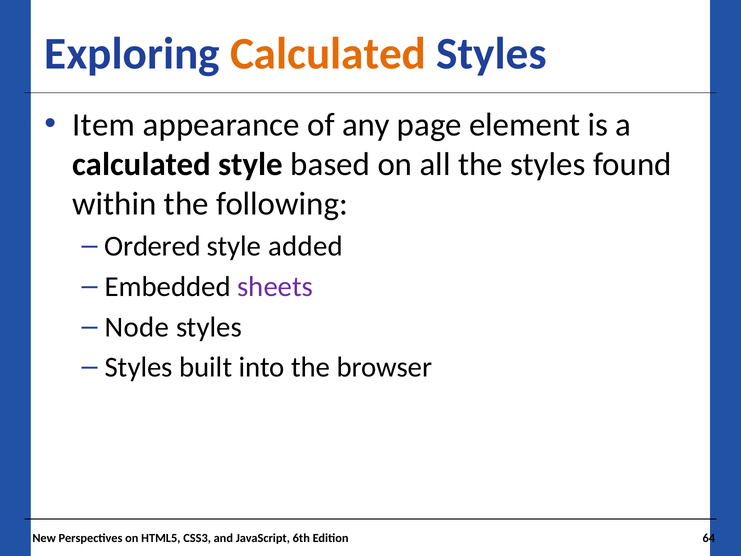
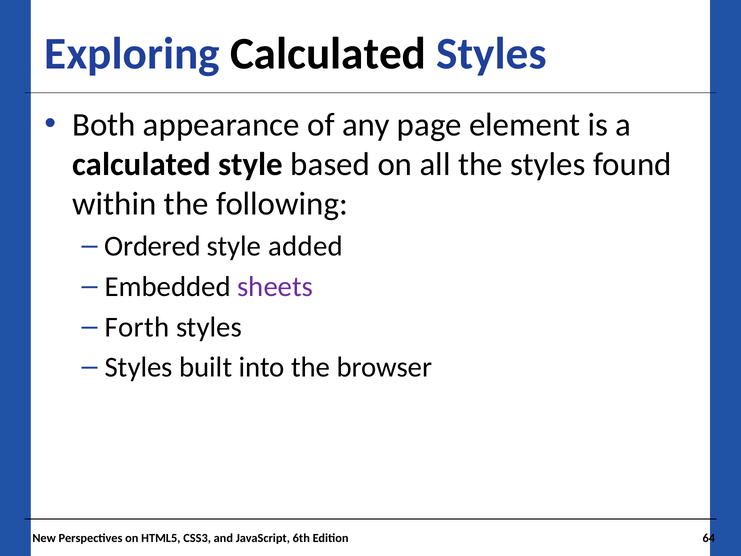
Calculated at (328, 54) colour: orange -> black
Item: Item -> Both
Node: Node -> Forth
